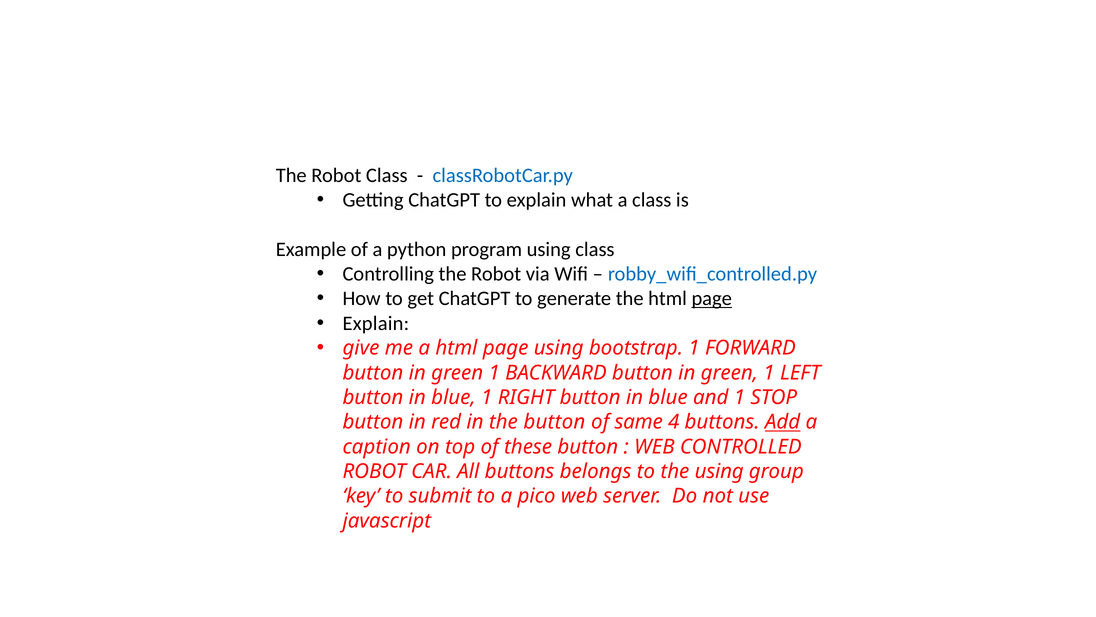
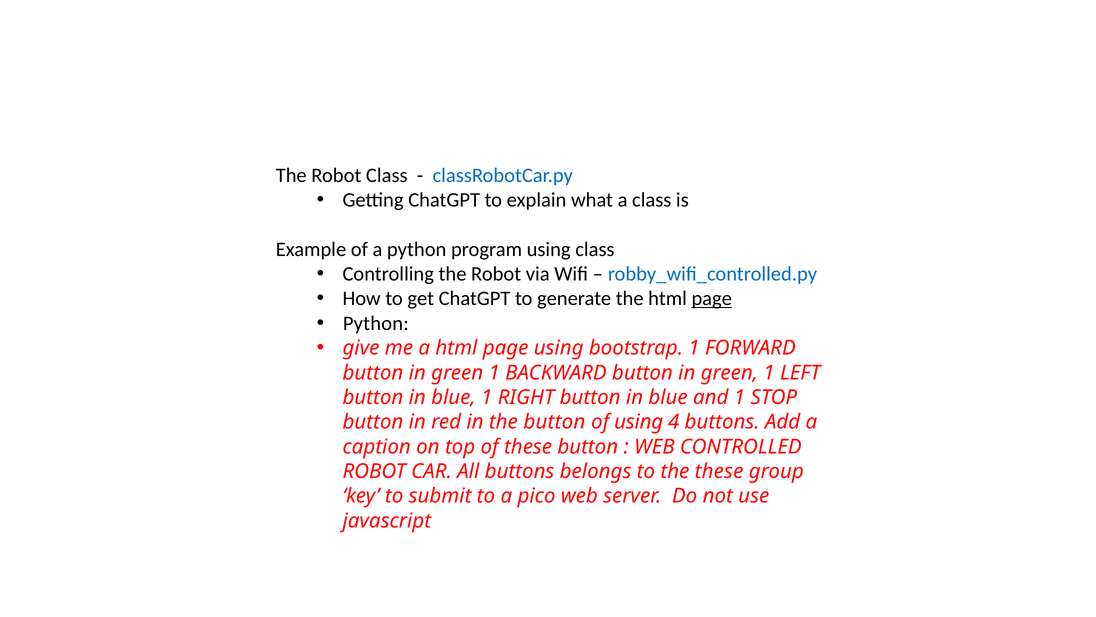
Explain at (376, 323): Explain -> Python
of same: same -> using
Add underline: present -> none
the using: using -> these
